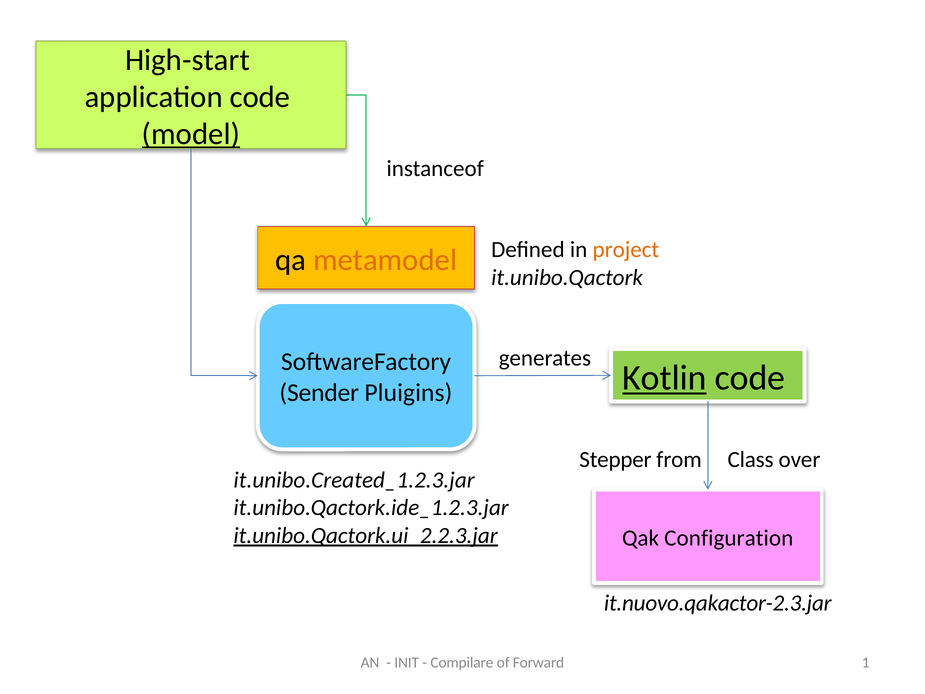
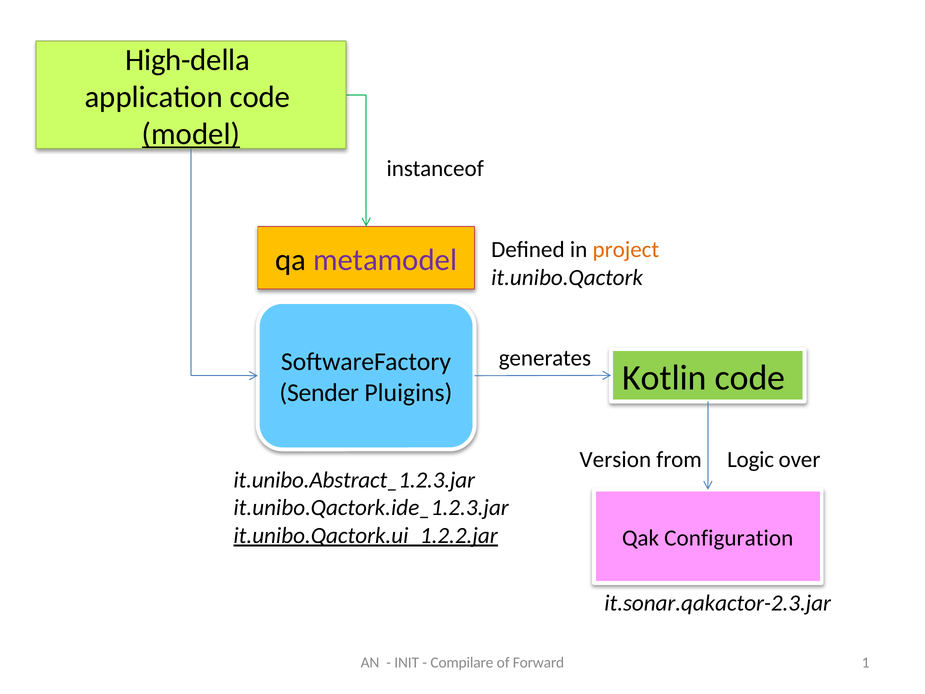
High-start: High-start -> High-della
metamodel colour: orange -> purple
Kotlin underline: present -> none
Stepper: Stepper -> Version
Class: Class -> Logic
it.unibo.Created_1.2.3.jar: it.unibo.Created_1.2.3.jar -> it.unibo.Abstract_1.2.3.jar
it.unibo.Qactork.ui_2.2.3.jar: it.unibo.Qactork.ui_2.2.3.jar -> it.unibo.Qactork.ui_1.2.2.jar
it.nuovo.qakactor-2.3.jar: it.nuovo.qakactor-2.3.jar -> it.sonar.qakactor-2.3.jar
